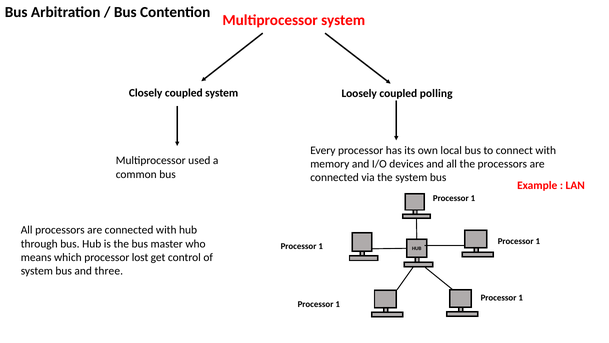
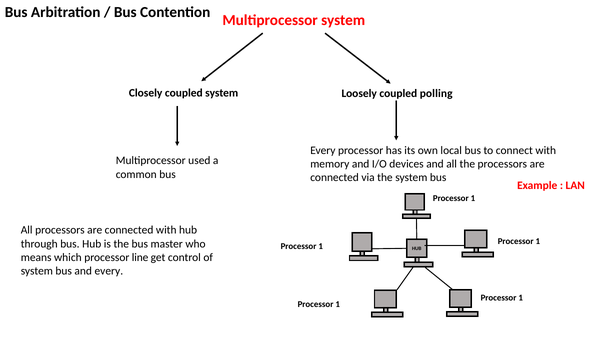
lost: lost -> line
and three: three -> every
